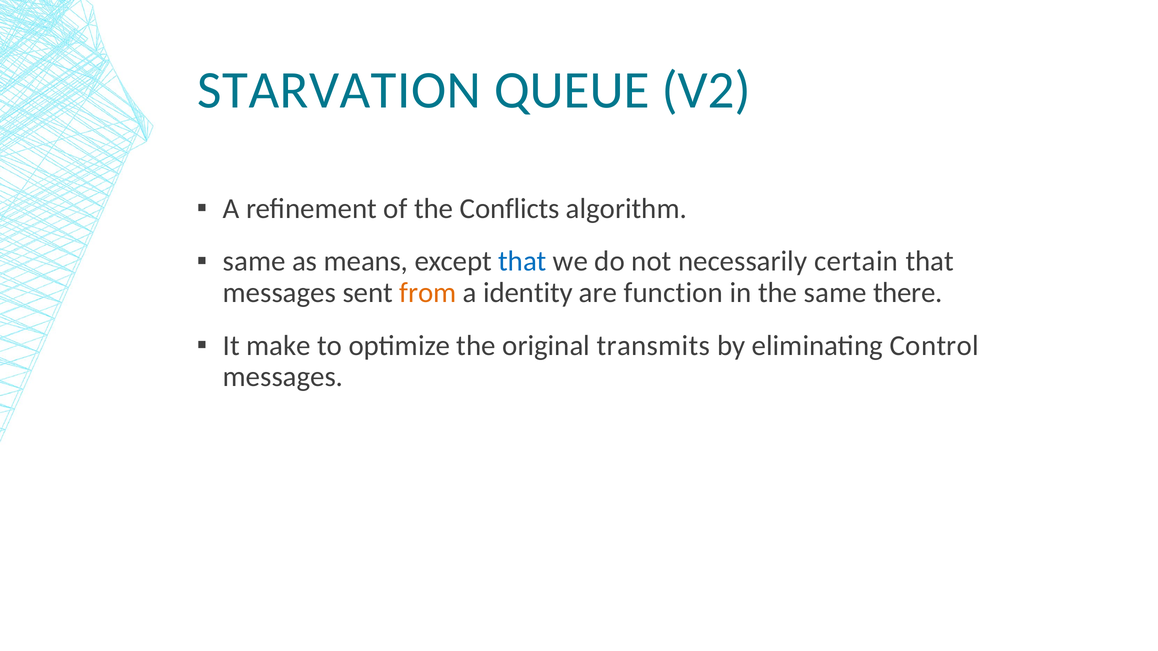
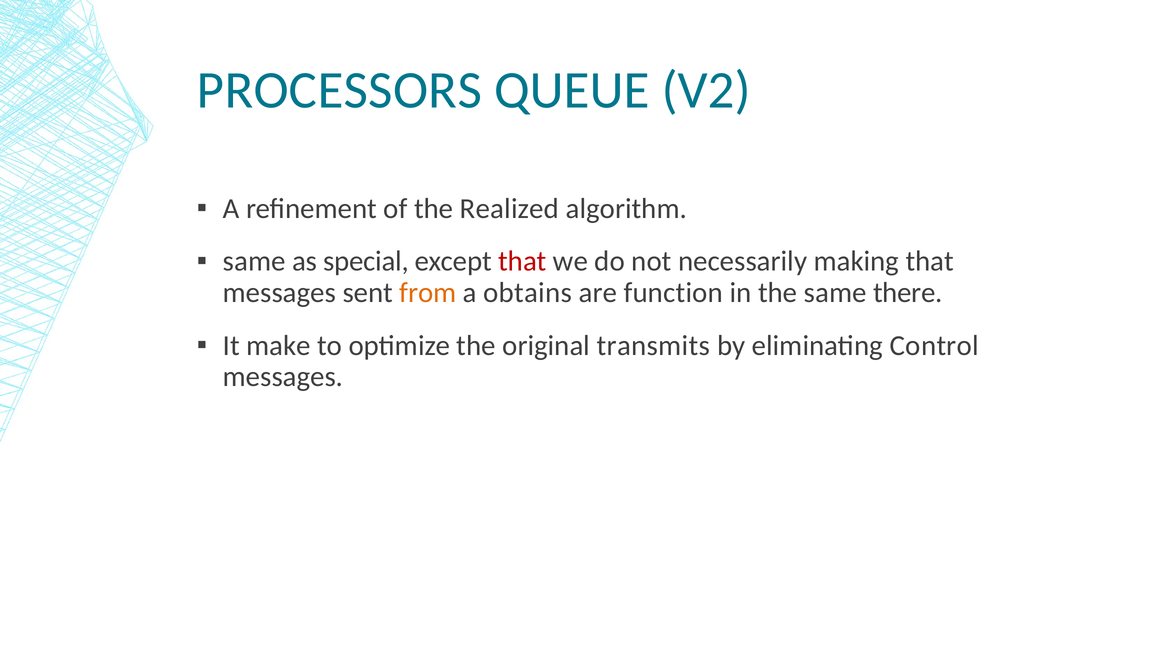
STARVATION: STARVATION -> PROCESSORS
Conflicts: Conflicts -> Realized
means: means -> special
that at (522, 262) colour: blue -> red
certain: certain -> making
identity: identity -> obtains
